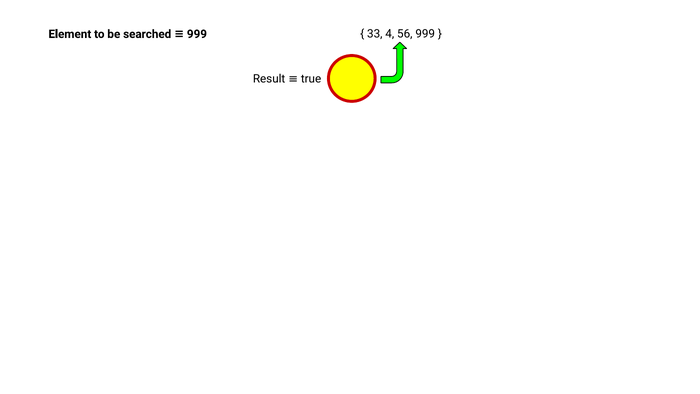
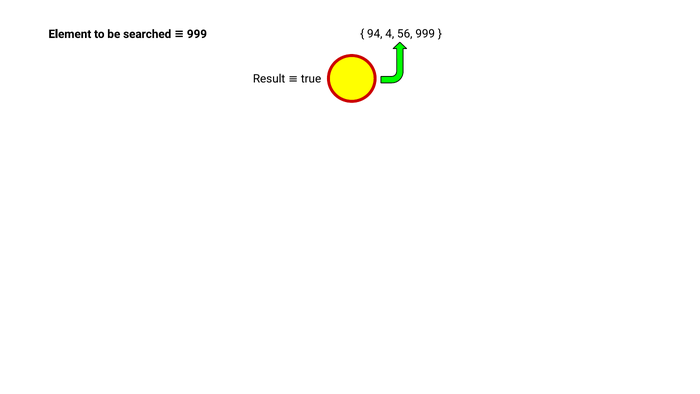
33: 33 -> 94
